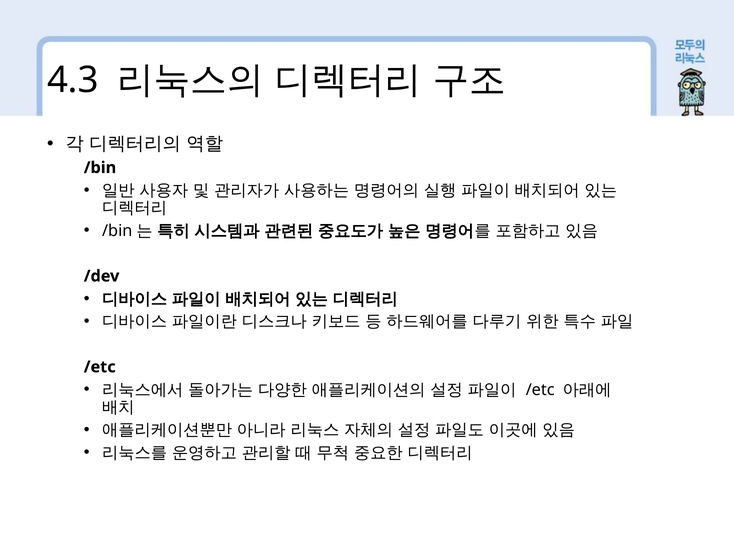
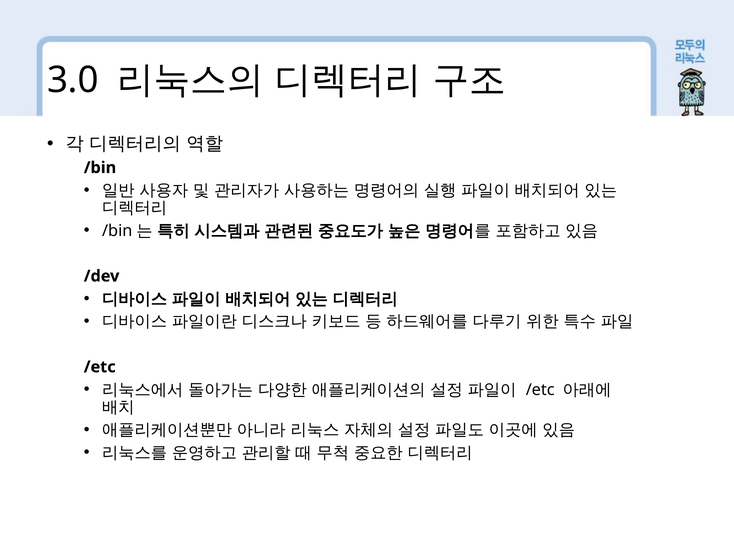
4.3: 4.3 -> 3.0
